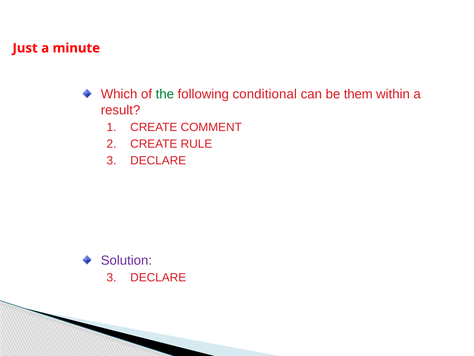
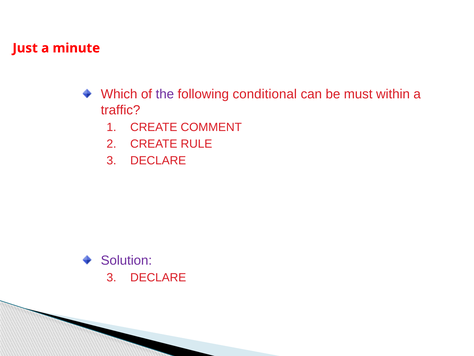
the colour: green -> purple
them: them -> must
result: result -> traffic
